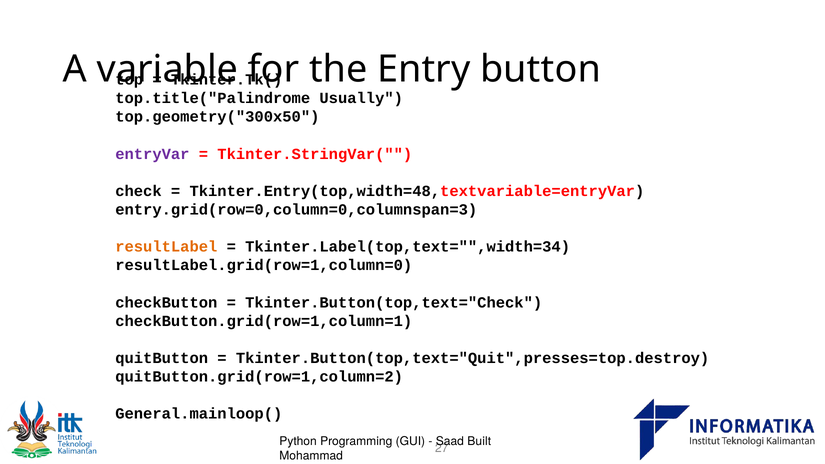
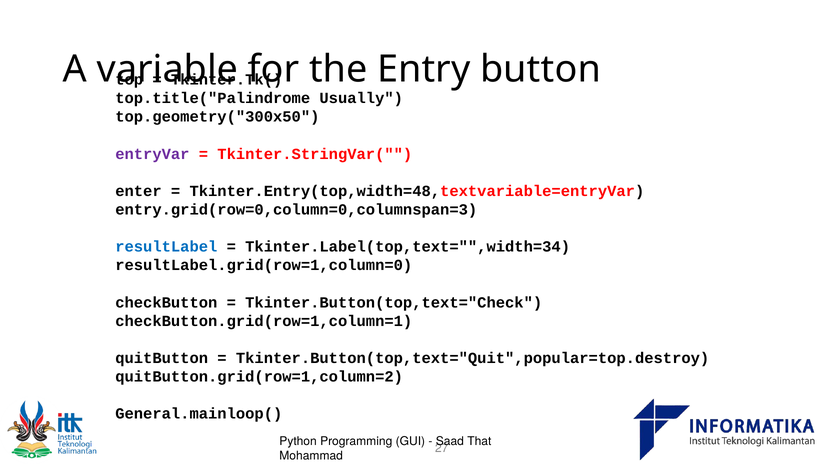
check: check -> enter
resultLabel colour: orange -> blue
Tkinter.Button(top,text="Quit",presses=top.destroy: Tkinter.Button(top,text="Quit",presses=top.destroy -> Tkinter.Button(top,text="Quit",popular=top.destroy
Built: Built -> That
